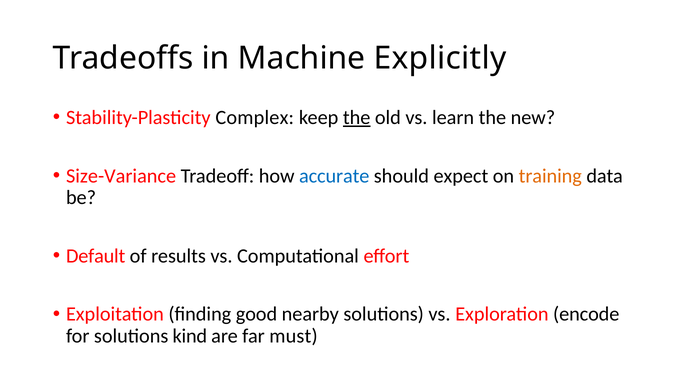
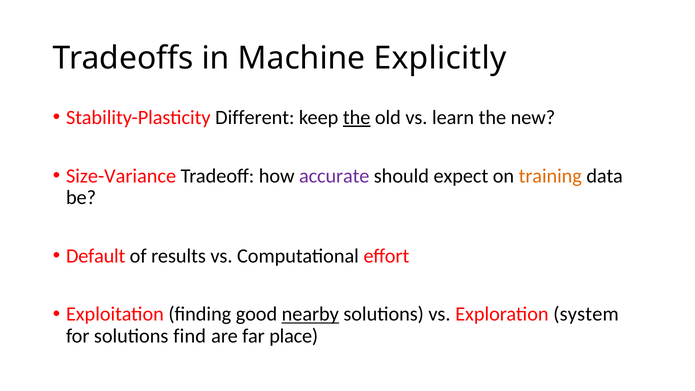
Complex: Complex -> Different
accurate colour: blue -> purple
nearby underline: none -> present
encode: encode -> system
kind: kind -> find
must: must -> place
